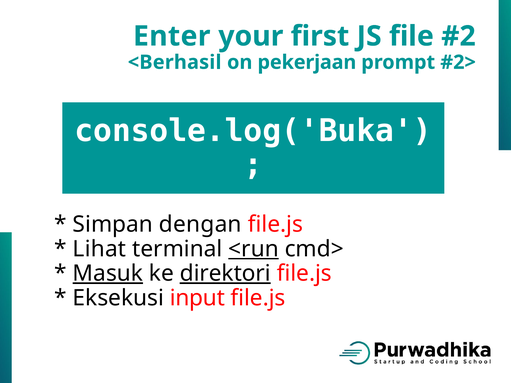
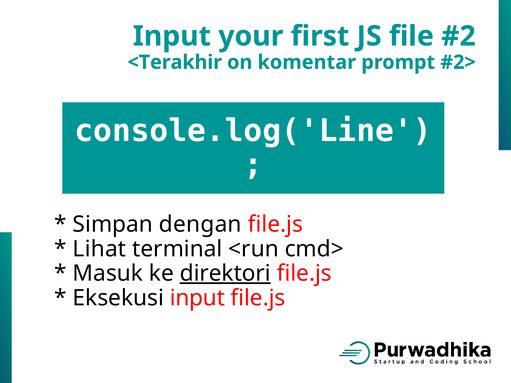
Enter at (172, 36): Enter -> Input
<Berhasil: <Berhasil -> <Terakhir
pekerjaan: pekerjaan -> komentar
console.log('Buka: console.log('Buka -> console.log('Line
<run underline: present -> none
Masuk underline: present -> none
